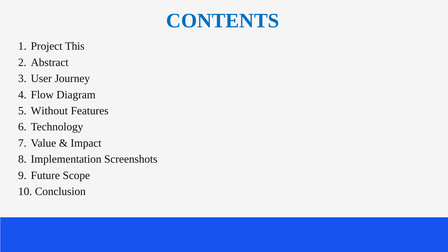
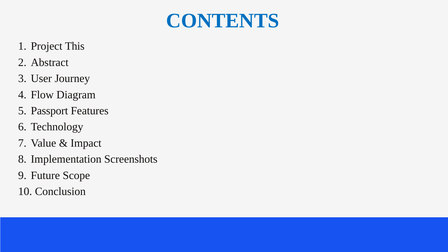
Without: Without -> Passport
